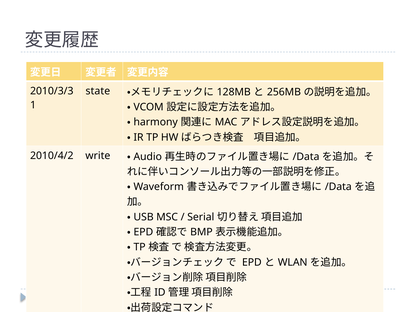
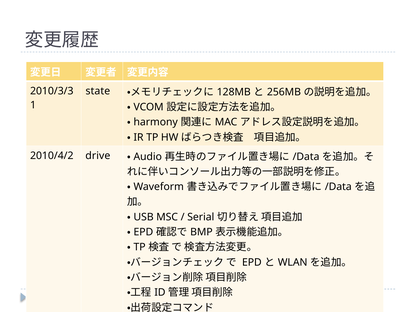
write: write -> drive
